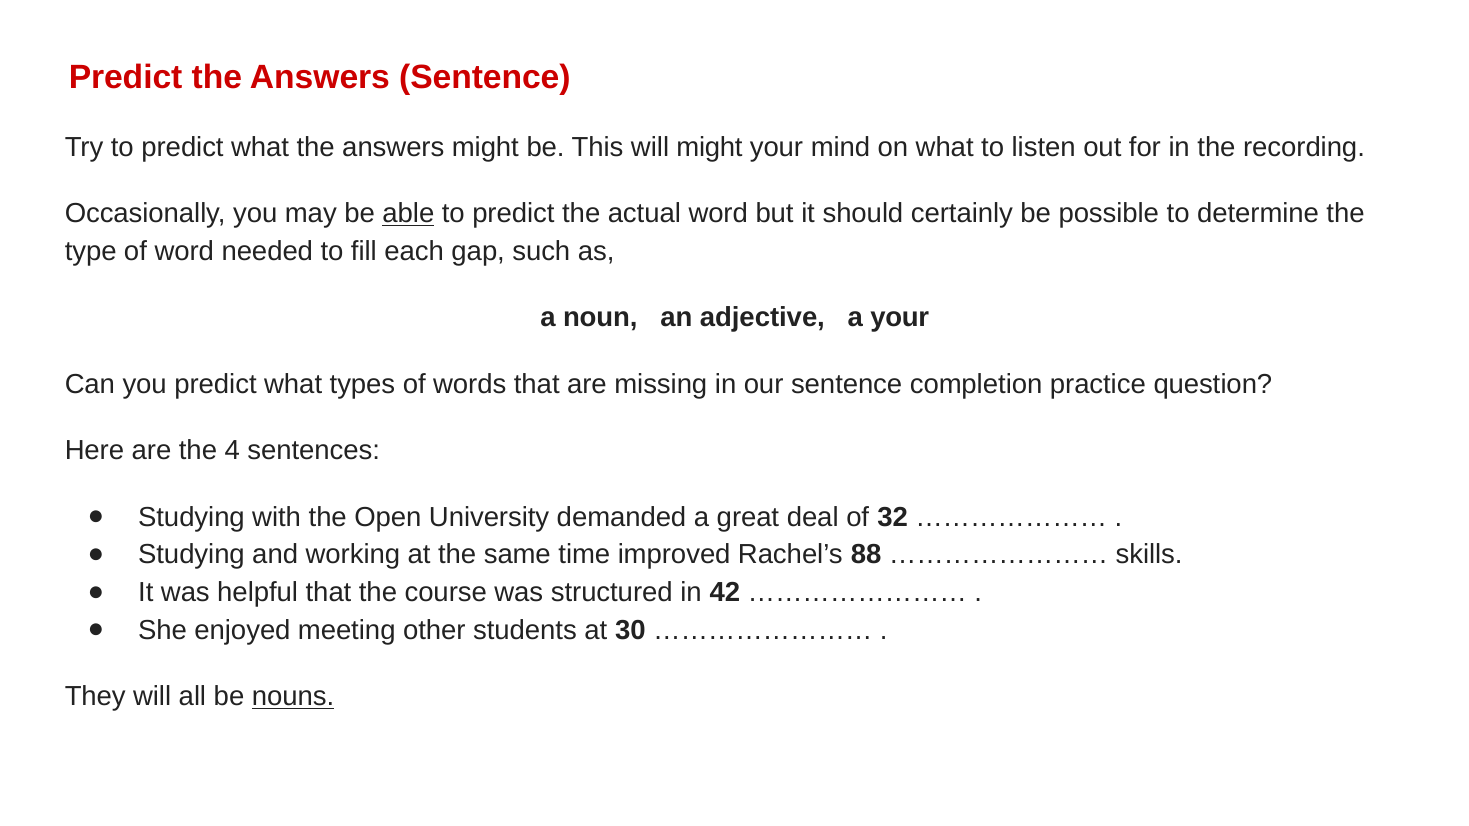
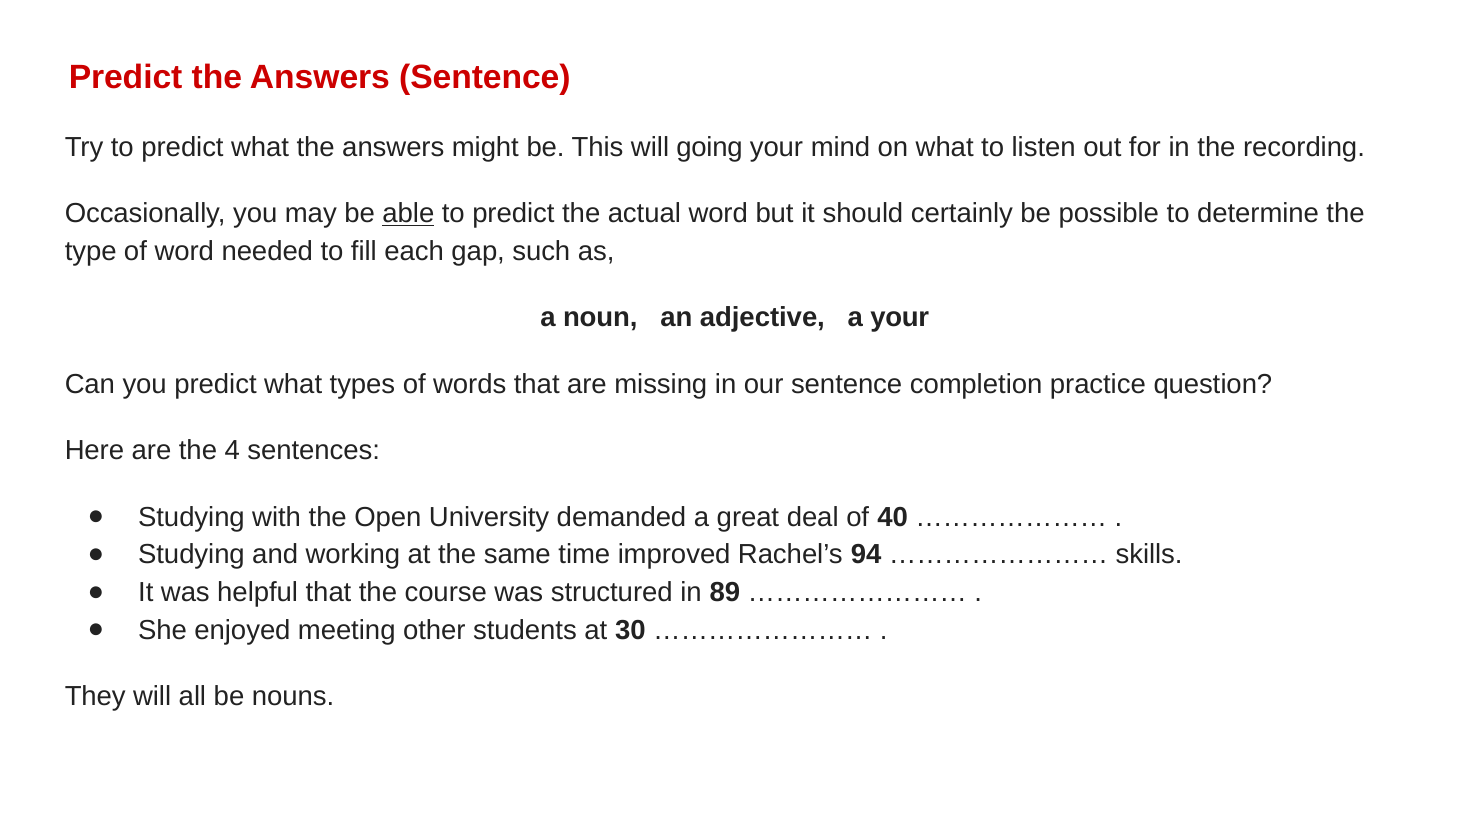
will might: might -> going
32: 32 -> 40
88: 88 -> 94
42: 42 -> 89
nouns underline: present -> none
